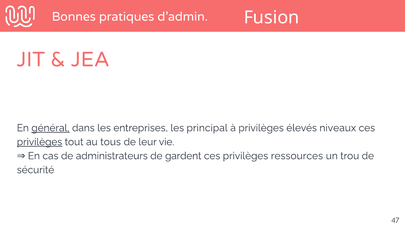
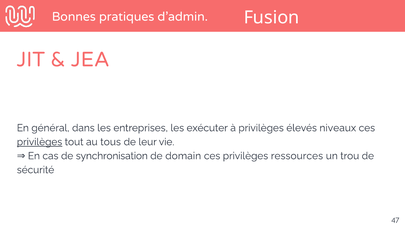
général underline: present -> none
principal: principal -> exécuter
administrateurs: administrateurs -> synchronisation
gardent: gardent -> domain
